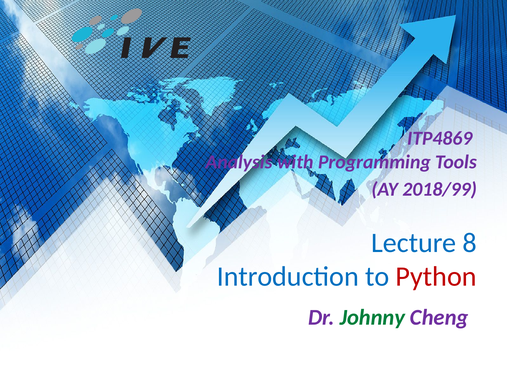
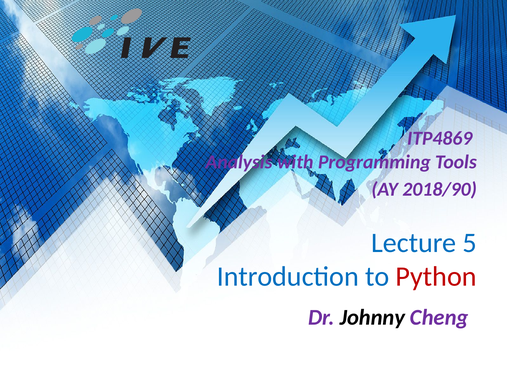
2018/99: 2018/99 -> 2018/90
8: 8 -> 5
Johnny colour: green -> black
